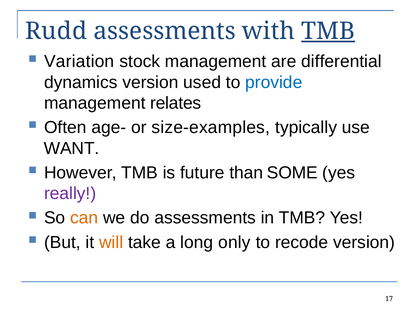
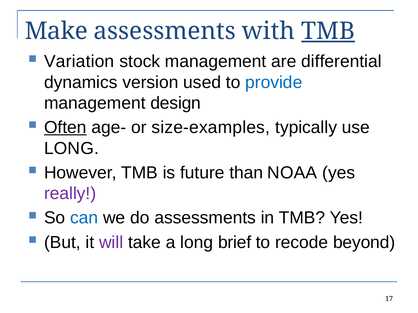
Rudd: Rudd -> Make
relates: relates -> design
Often underline: none -> present
WANT at (72, 149): WANT -> LONG
SOME: SOME -> NOAA
can colour: orange -> blue
will colour: orange -> purple
only: only -> brief
recode version: version -> beyond
